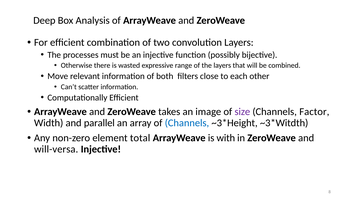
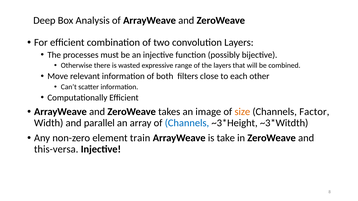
size colour: purple -> orange
total: total -> train
with: with -> take
will-versa: will-versa -> this-versa
